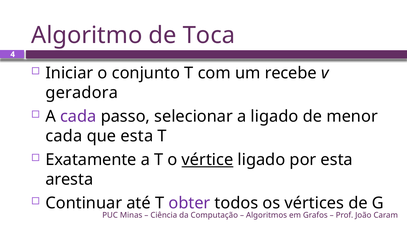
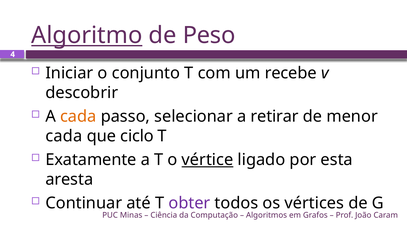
Algoritmo underline: none -> present
Toca: Toca -> Peso
geradora: geradora -> descobrir
cada at (78, 117) colour: purple -> orange
a ligado: ligado -> retirar
que esta: esta -> ciclo
